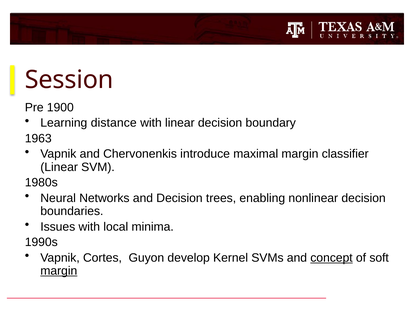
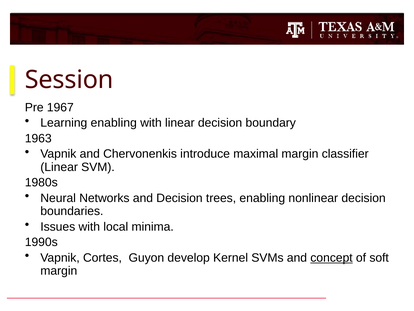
1900: 1900 -> 1967
Learning distance: distance -> enabling
margin at (59, 270) underline: present -> none
